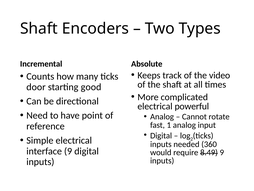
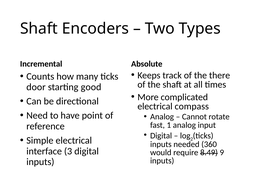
video: video -> there
powerful: powerful -> compass
interface 9: 9 -> 3
